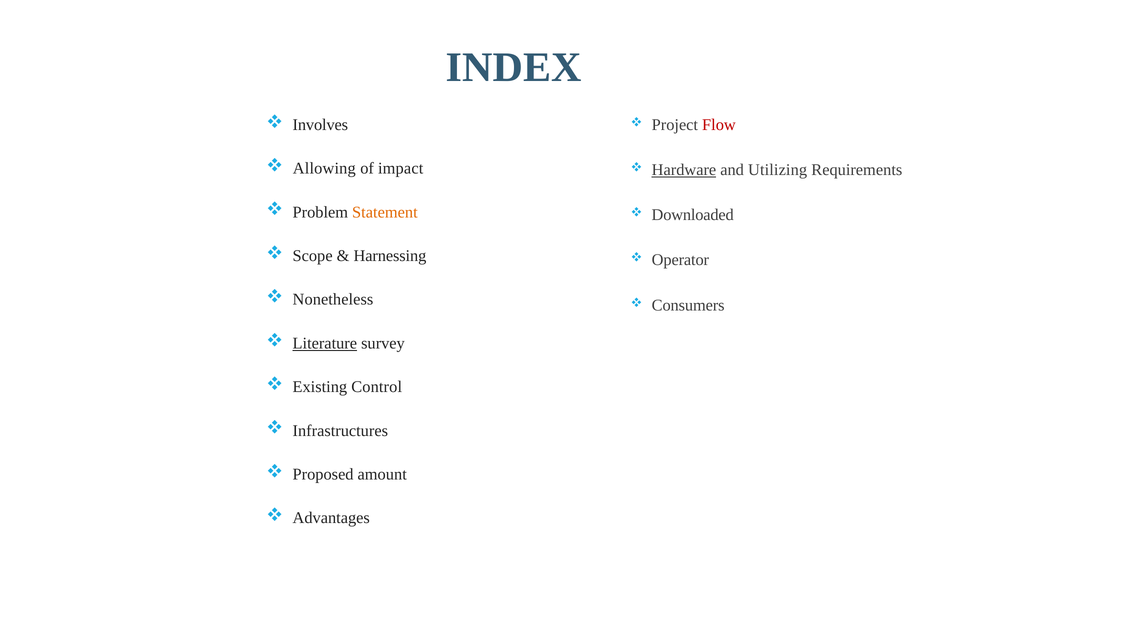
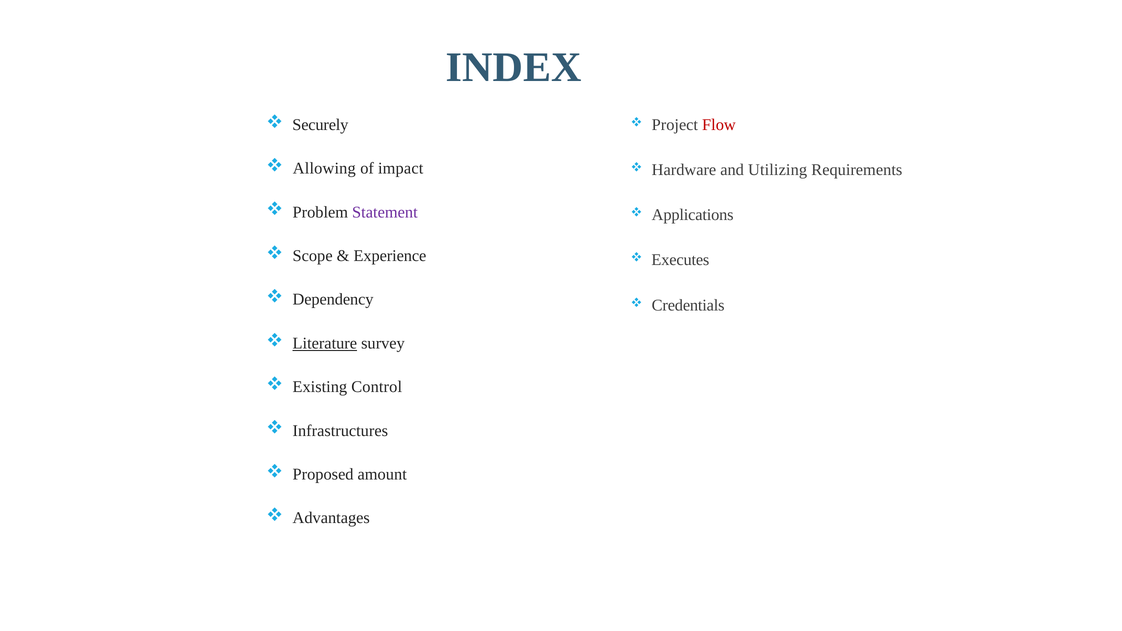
Involves: Involves -> Securely
Hardware underline: present -> none
Statement colour: orange -> purple
Downloaded: Downloaded -> Applications
Harnessing: Harnessing -> Experience
Operator: Operator -> Executes
Nonetheless: Nonetheless -> Dependency
Consumers: Consumers -> Credentials
